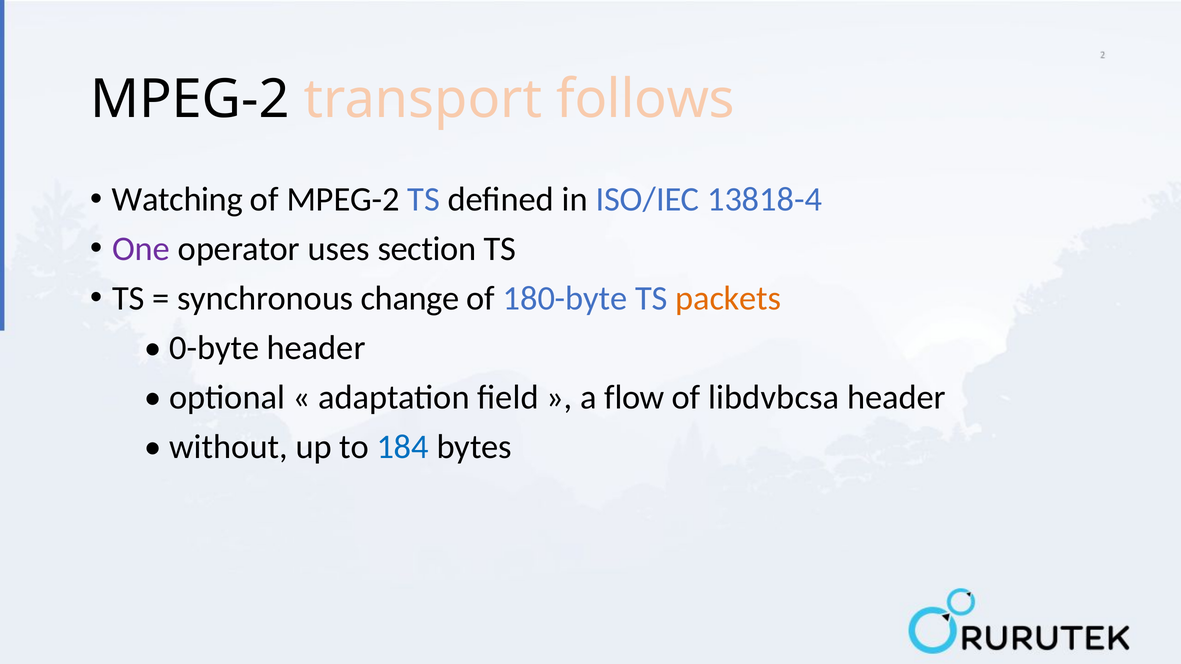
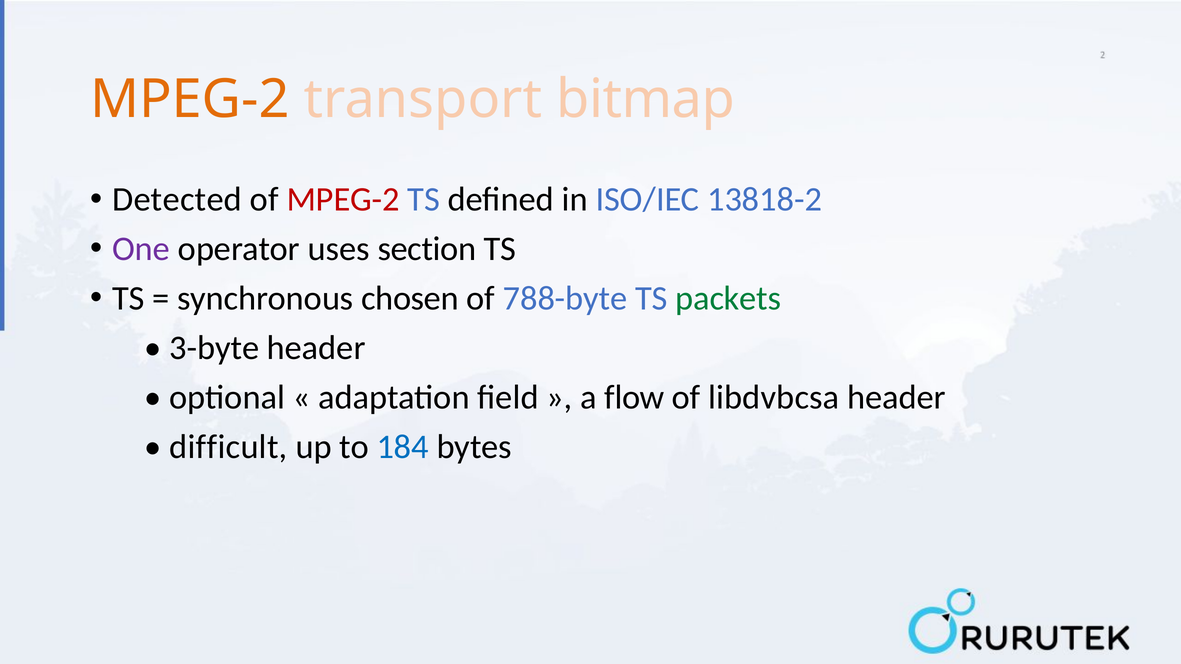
MPEG-2 at (190, 99) colour: black -> orange
follows: follows -> bitmap
Watching: Watching -> Detected
MPEG-2 at (343, 200) colour: black -> red
13818-4: 13818-4 -> 13818-2
change: change -> chosen
180-byte: 180-byte -> 788-byte
packets colour: orange -> green
0-byte: 0-byte -> 3-byte
without: without -> difficult
